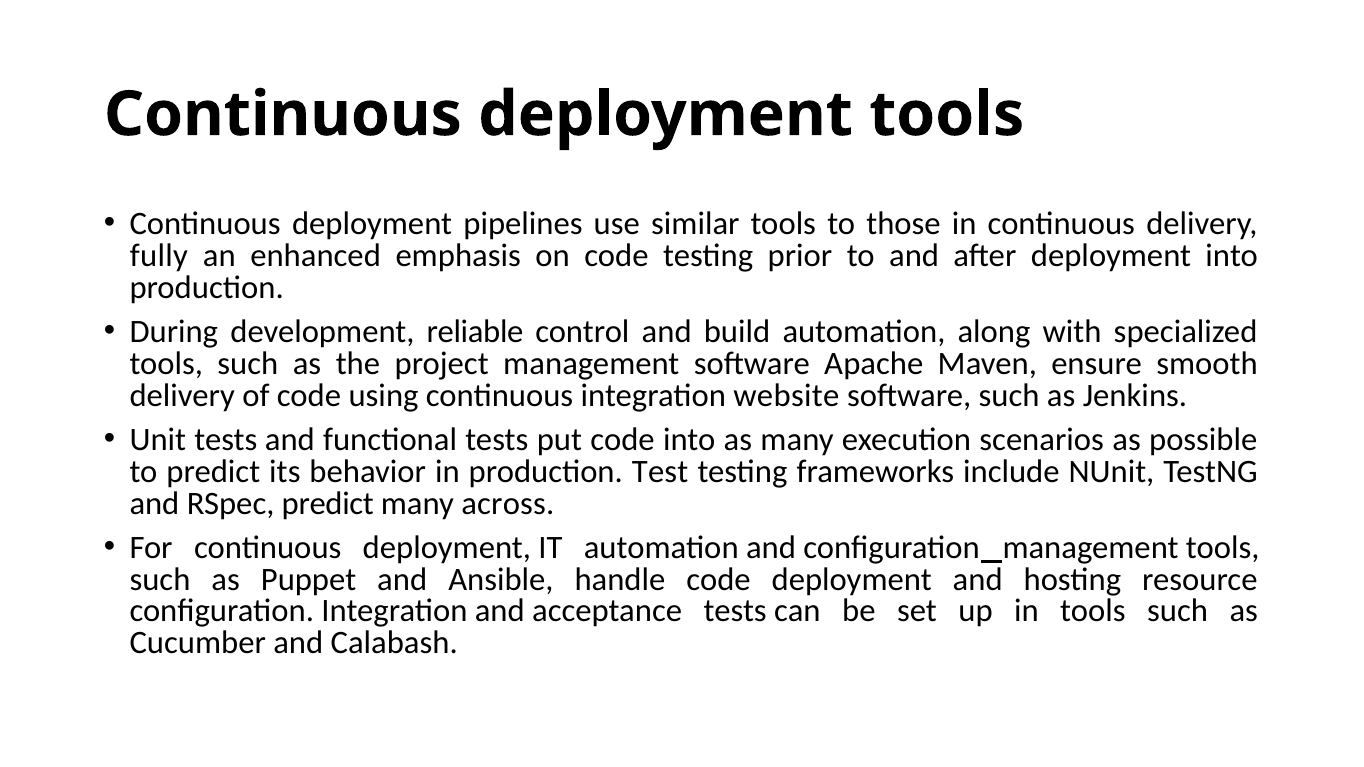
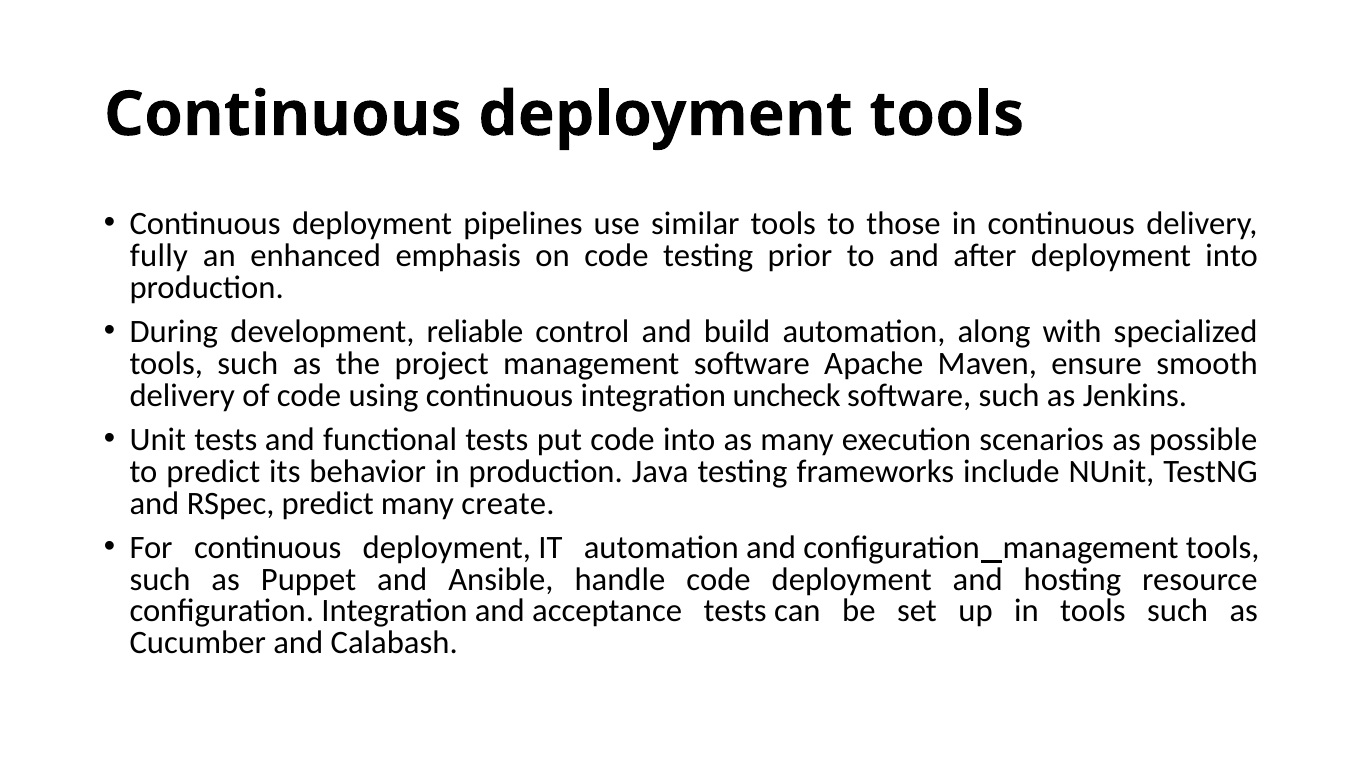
website: website -> uncheck
Test: Test -> Java
across: across -> create
